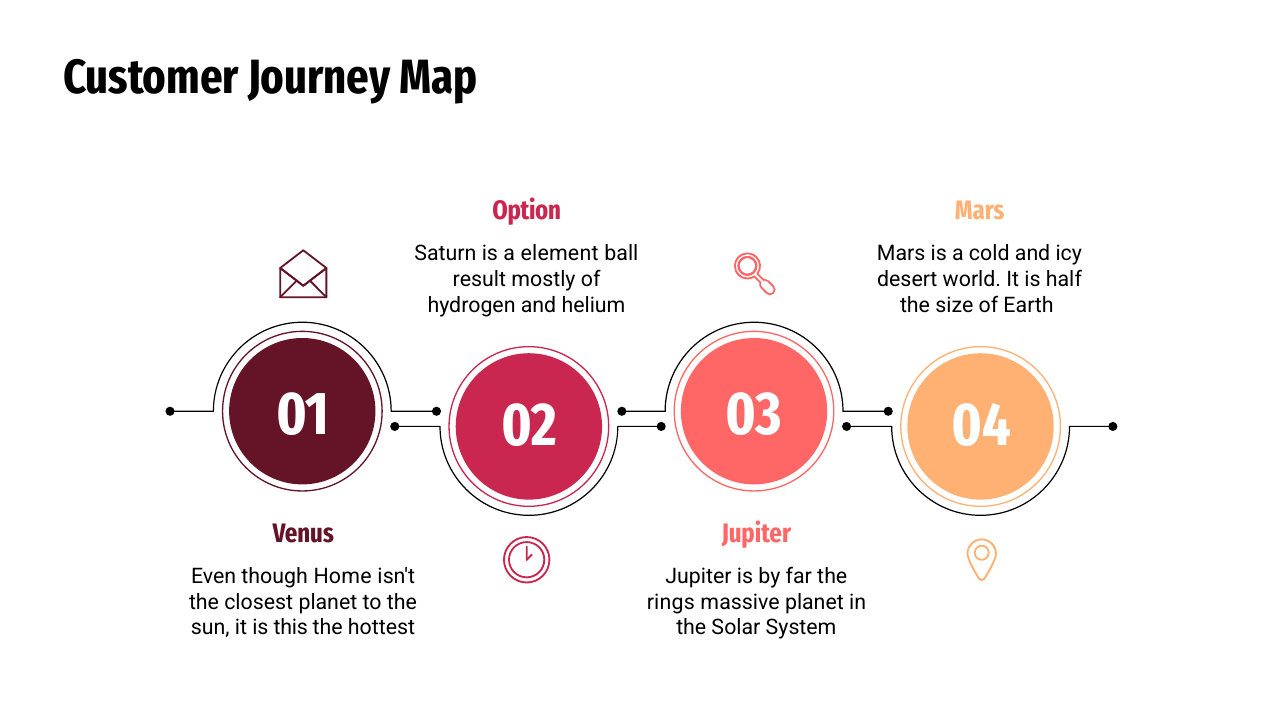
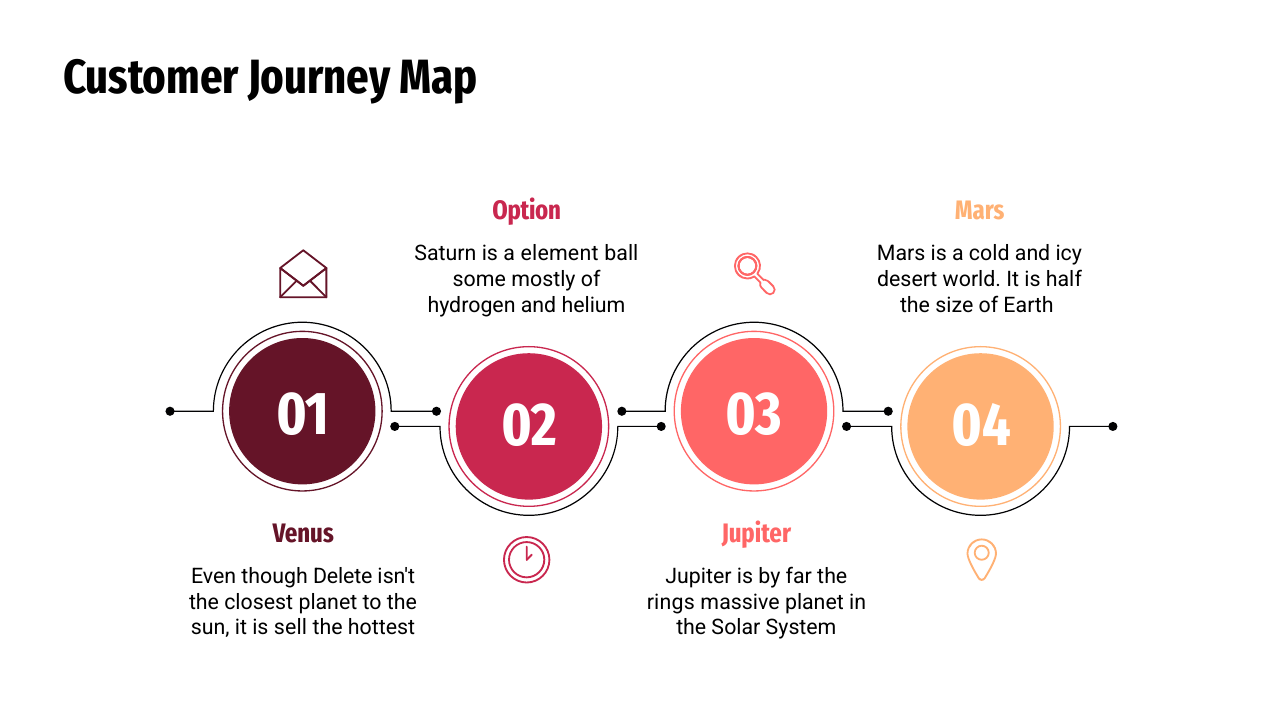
result: result -> some
Home: Home -> Delete
this: this -> sell
